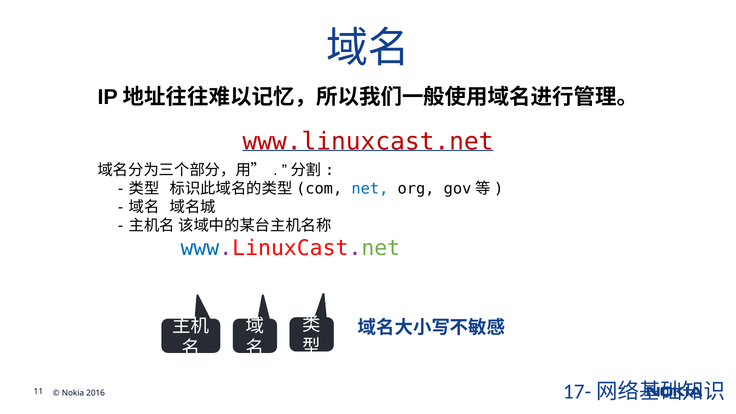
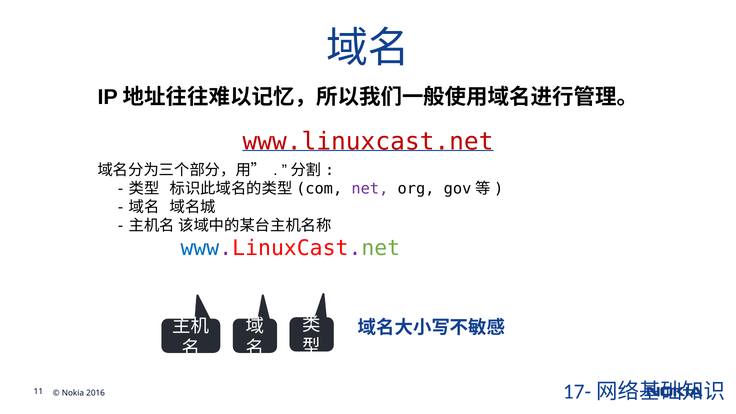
net colour: blue -> purple
